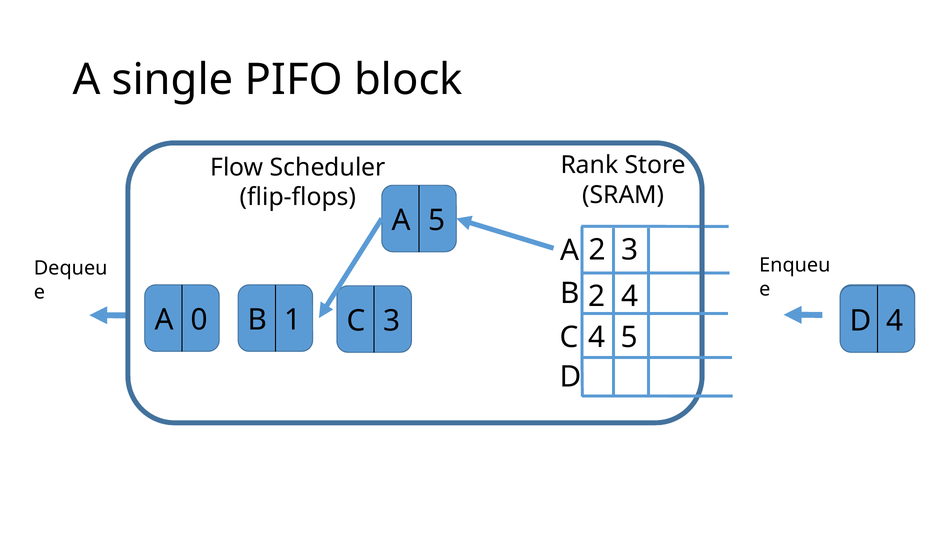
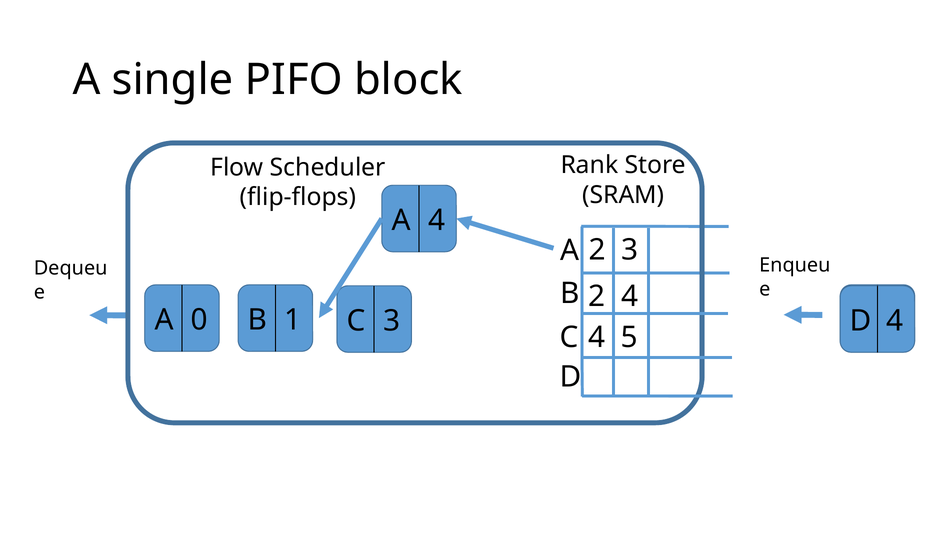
A 5: 5 -> 4
